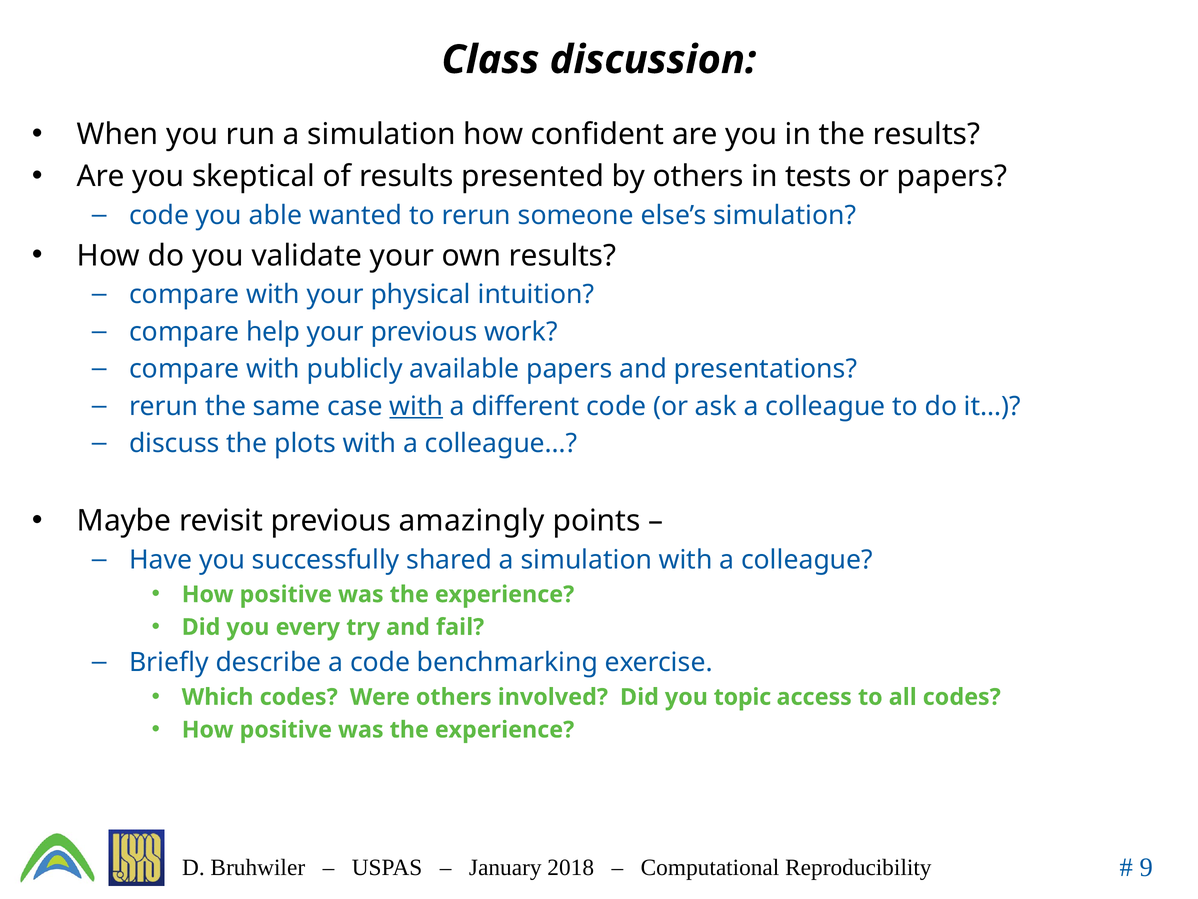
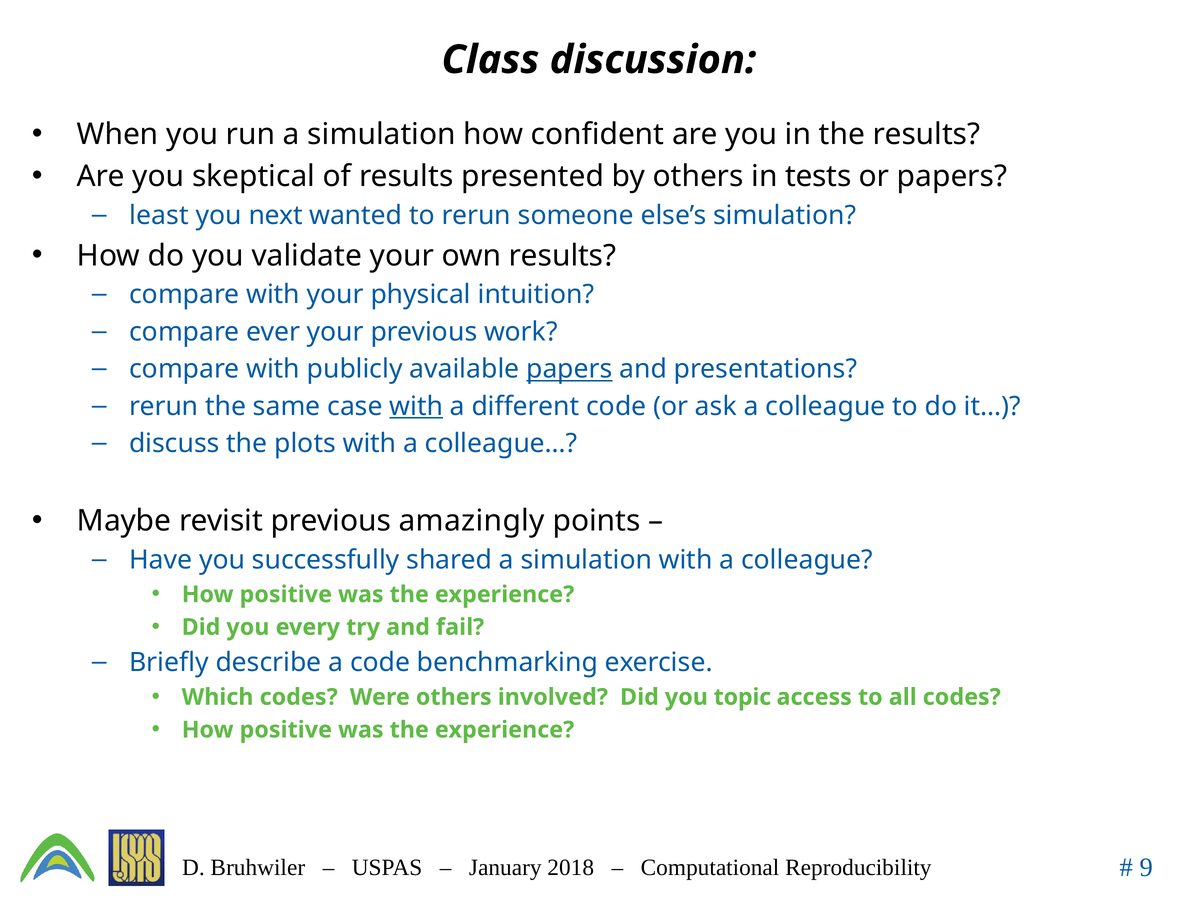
code at (159, 215): code -> least
able: able -> next
help: help -> ever
papers at (569, 369) underline: none -> present
